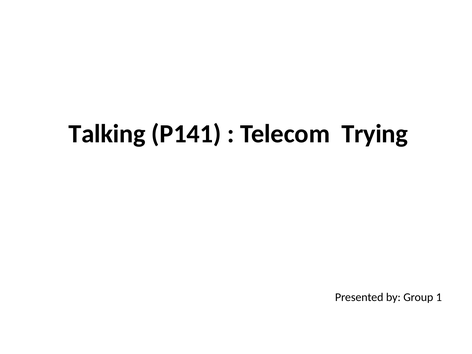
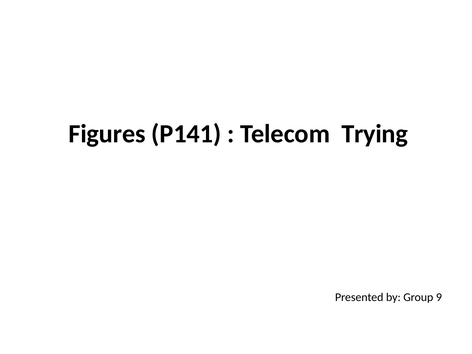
Talking: Talking -> Figures
1: 1 -> 9
